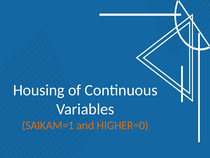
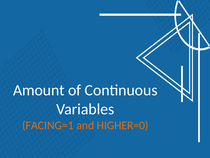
Housing: Housing -> Amount
SAIKAM=1: SAIKAM=1 -> FACING=1
